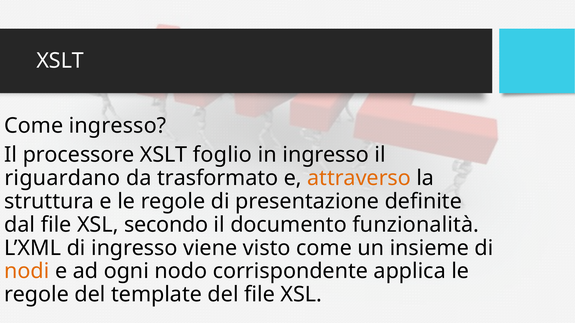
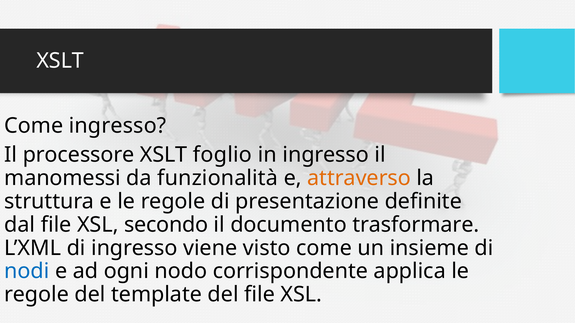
riguardano: riguardano -> manomessi
trasformato: trasformato -> funzionalità
funzionalità: funzionalità -> trasformare
nodi colour: orange -> blue
